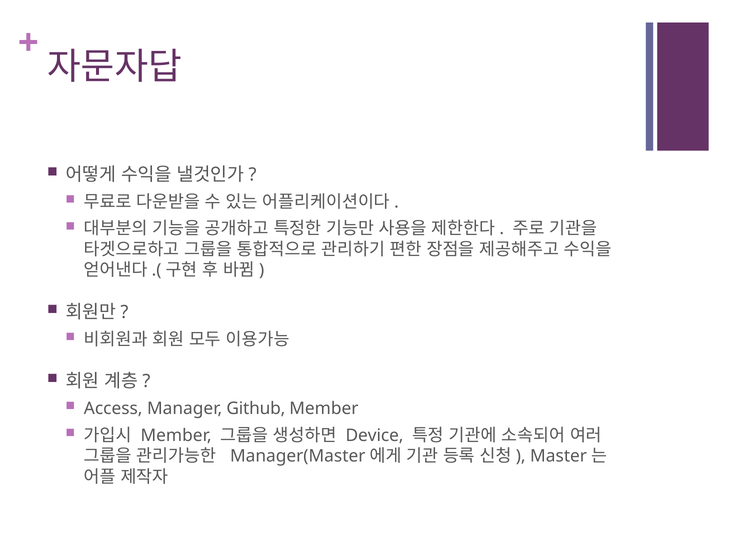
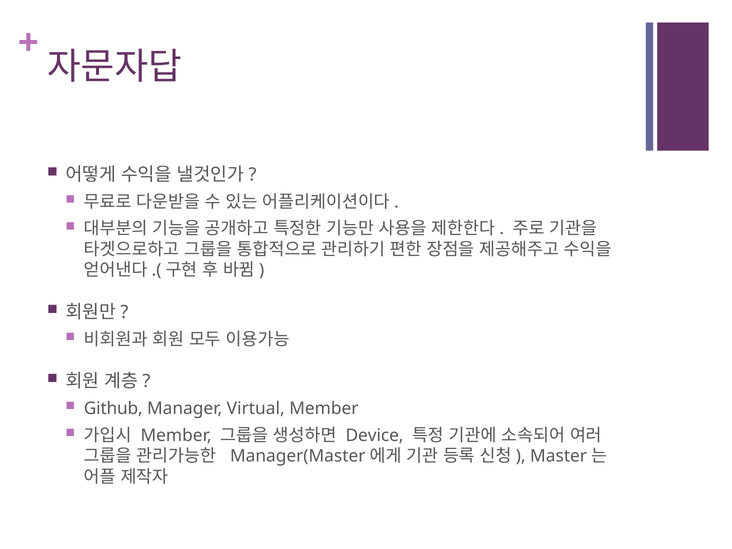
Access: Access -> Github
Github: Github -> Virtual
